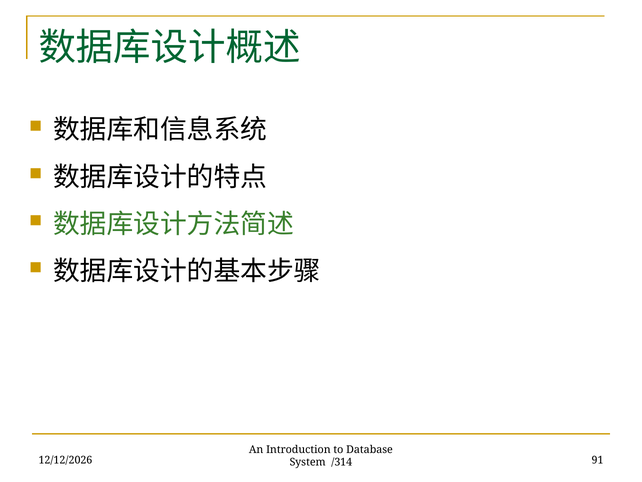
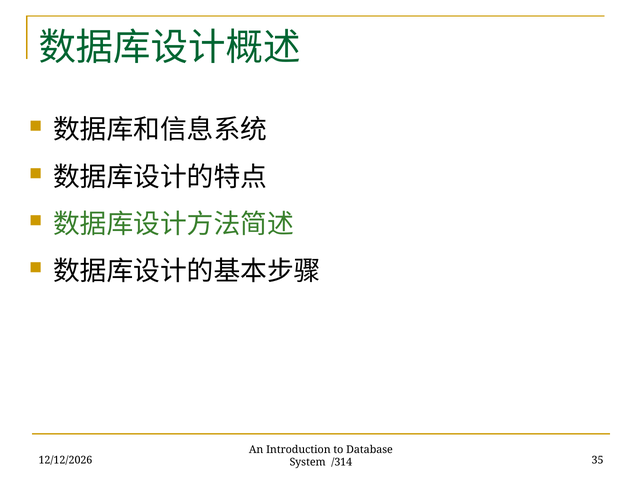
91: 91 -> 35
